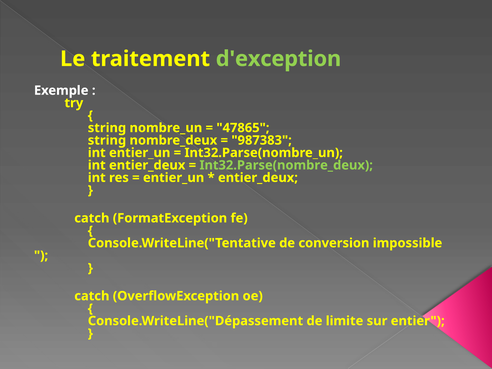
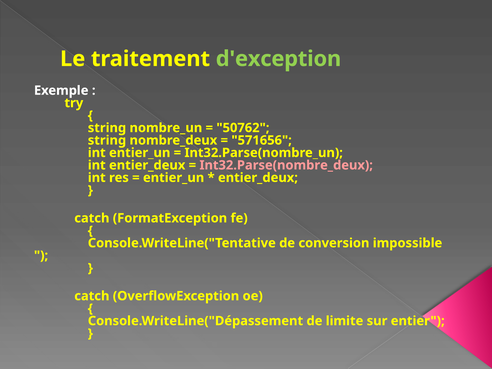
47865: 47865 -> 50762
987383: 987383 -> 571656
Int32.Parse(nombre_deux colour: light green -> pink
